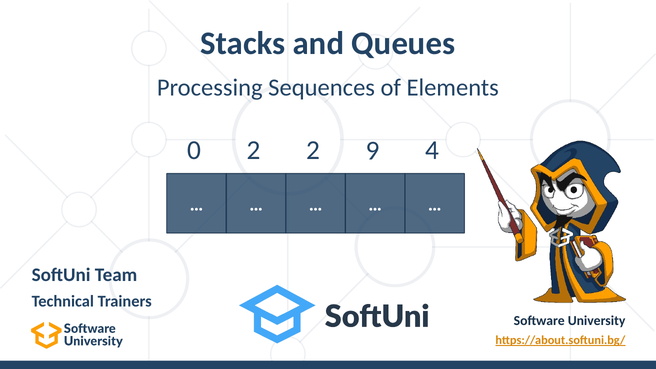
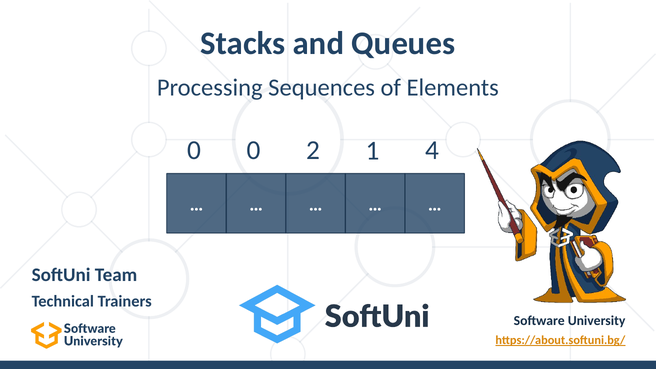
0 2: 2 -> 0
9: 9 -> 1
